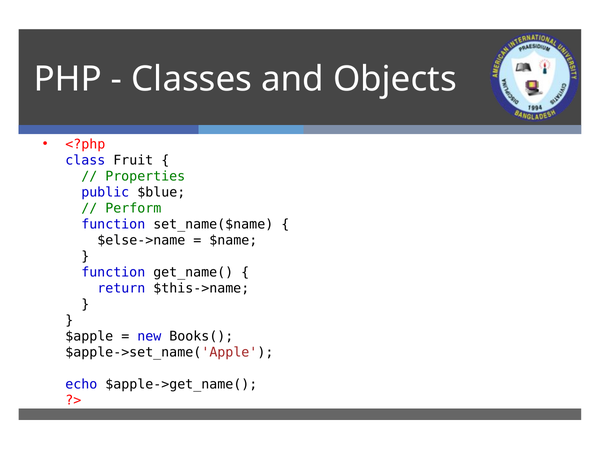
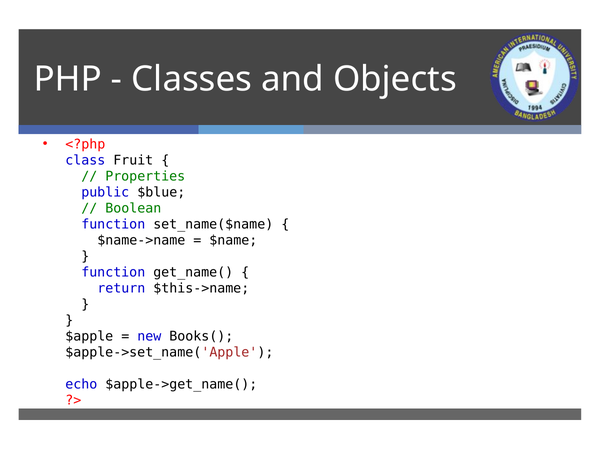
Perform: Perform -> Boolean
$else->name: $else->name -> $name->name
